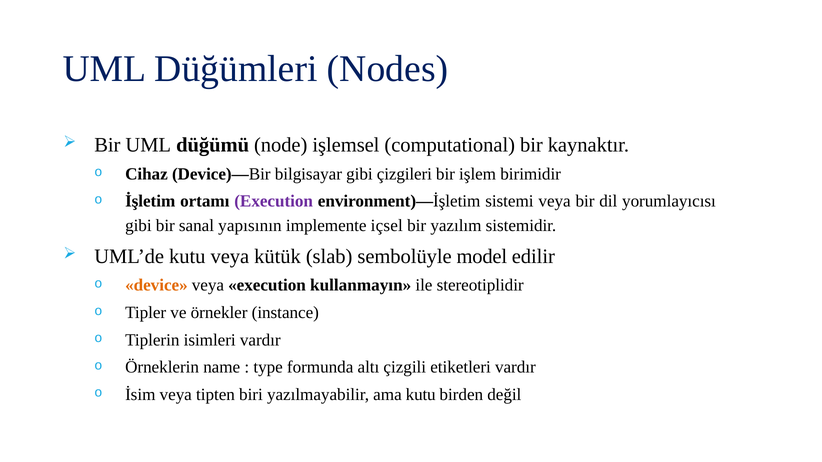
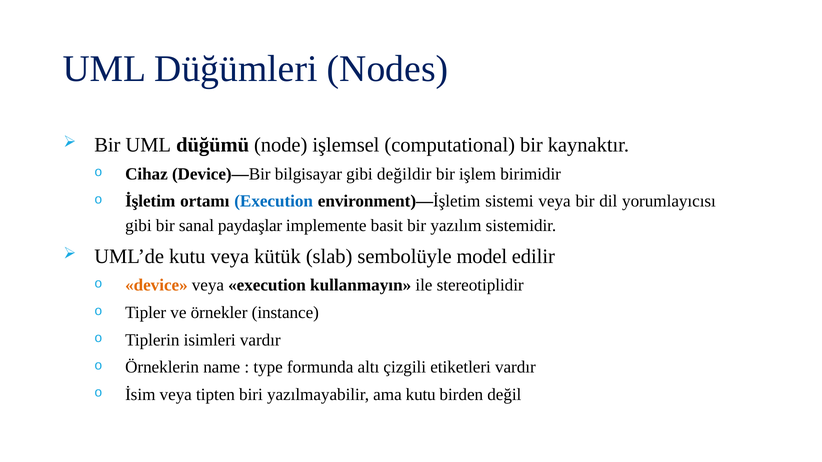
çizgileri: çizgileri -> değildir
Execution at (274, 201) colour: purple -> blue
yapısının: yapısının -> paydaşlar
içsel: içsel -> basit
